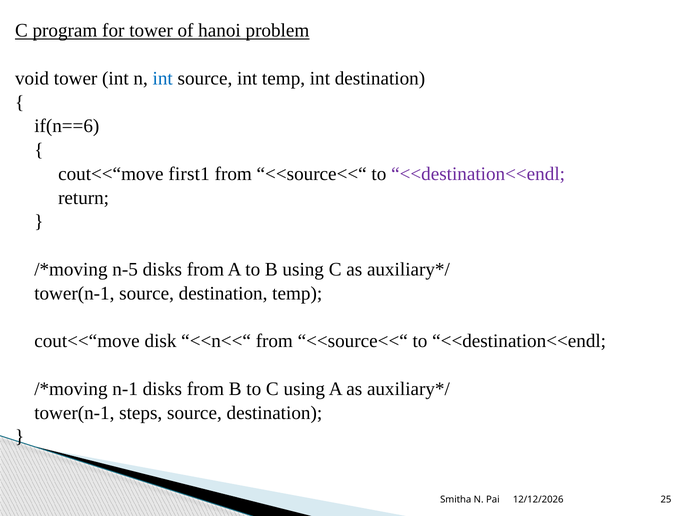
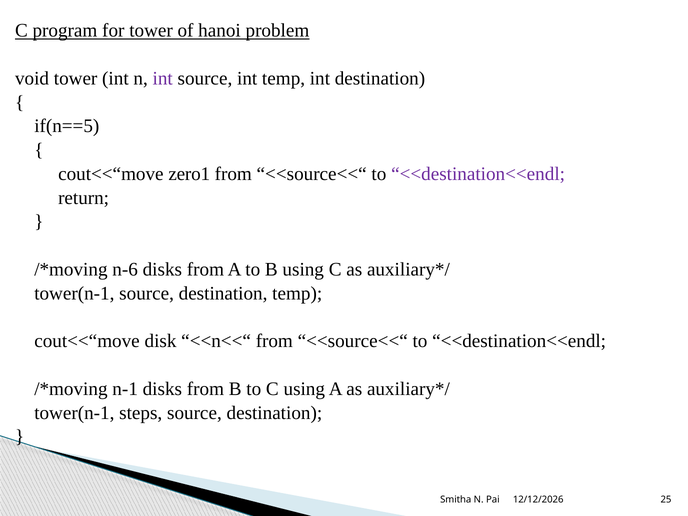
int at (163, 78) colour: blue -> purple
if(n==6: if(n==6 -> if(n==5
first1: first1 -> zero1
n-5: n-5 -> n-6
